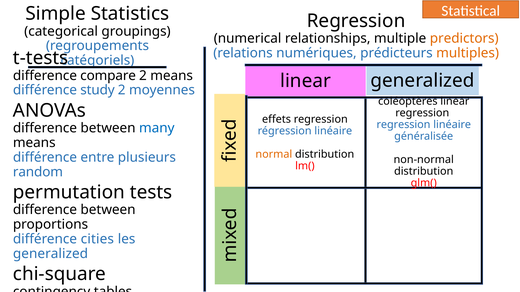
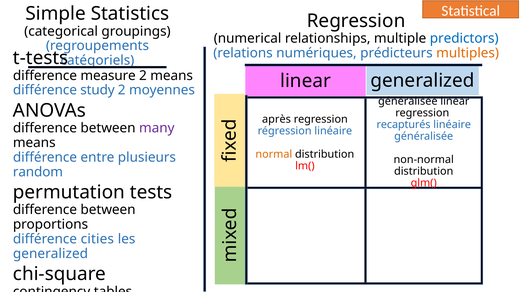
predictors colour: orange -> blue
compare: compare -> measure
coléoptères at (408, 101): coléoptères -> généralisée
effets: effets -> après
regression at (403, 125): regression -> recapturés
many colour: blue -> purple
